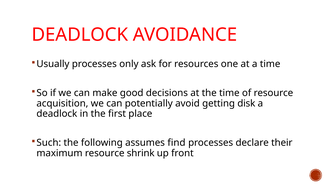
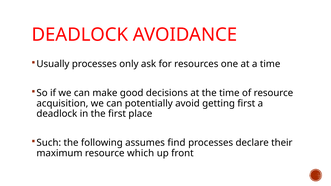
getting disk: disk -> first
shrink: shrink -> which
